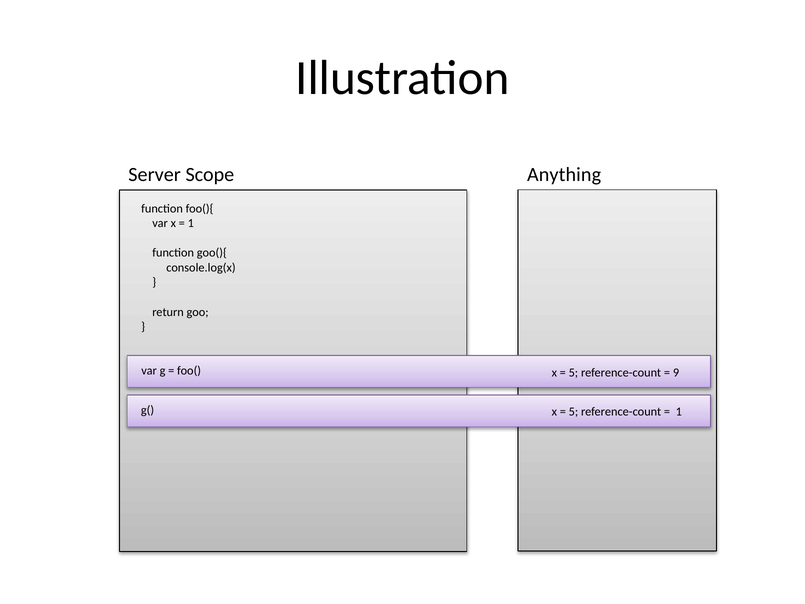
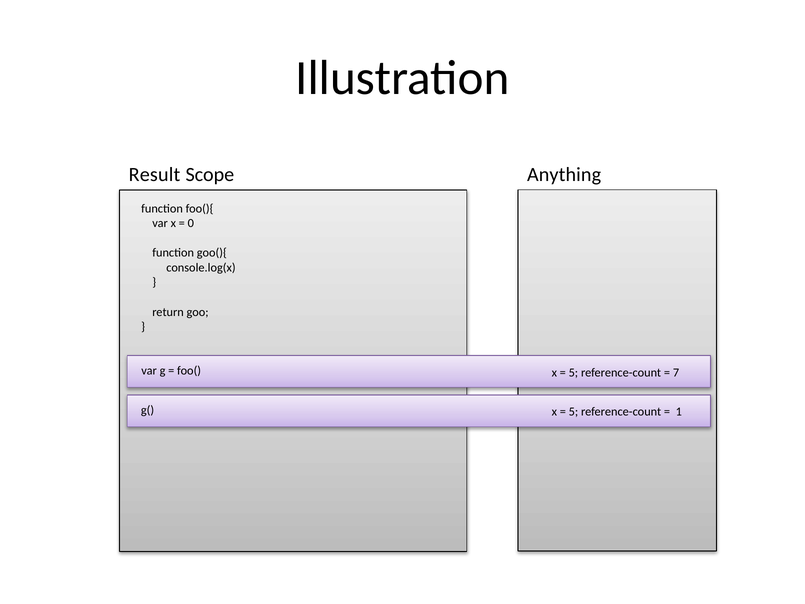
Server: Server -> Result
1 at (191, 223): 1 -> 0
9: 9 -> 7
